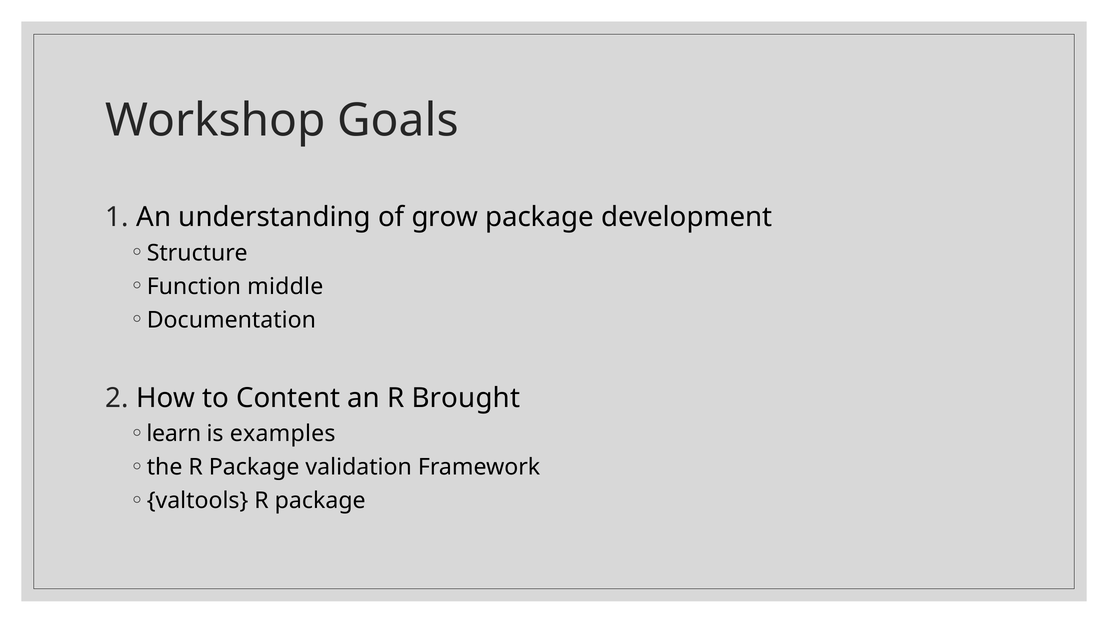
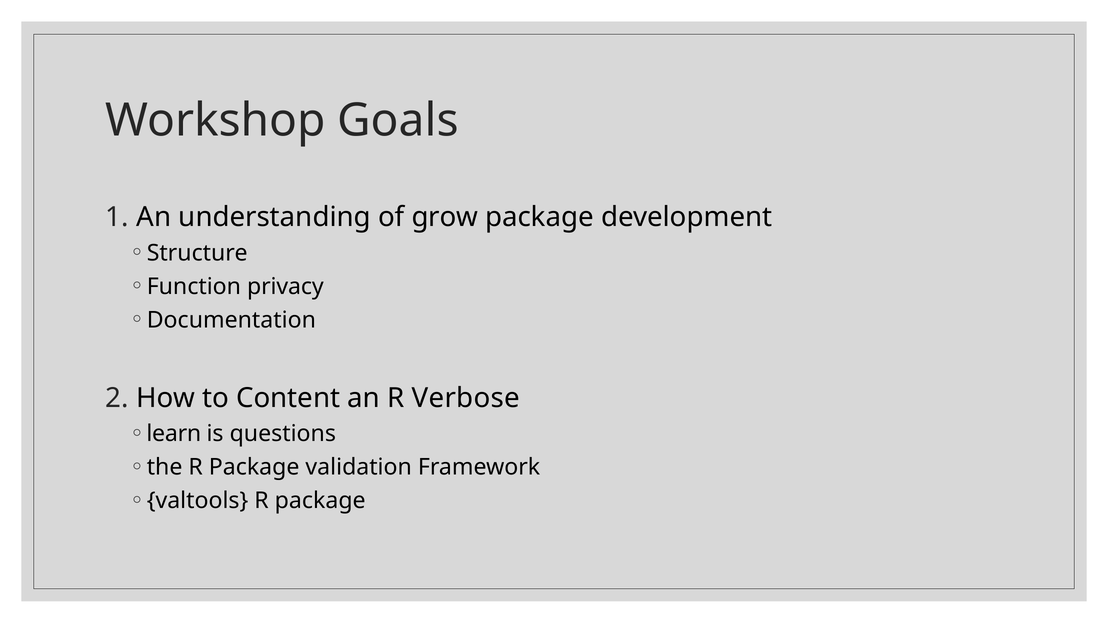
middle: middle -> privacy
Brought: Brought -> Verbose
examples: examples -> questions
